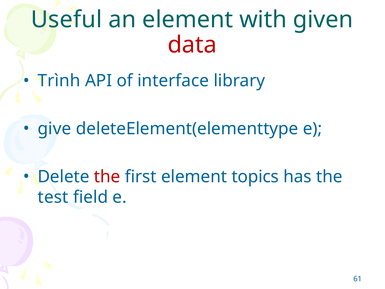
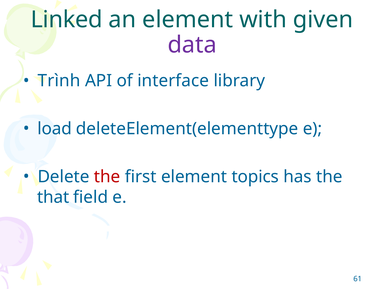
Useful: Useful -> Linked
data colour: red -> purple
give: give -> load
test: test -> that
